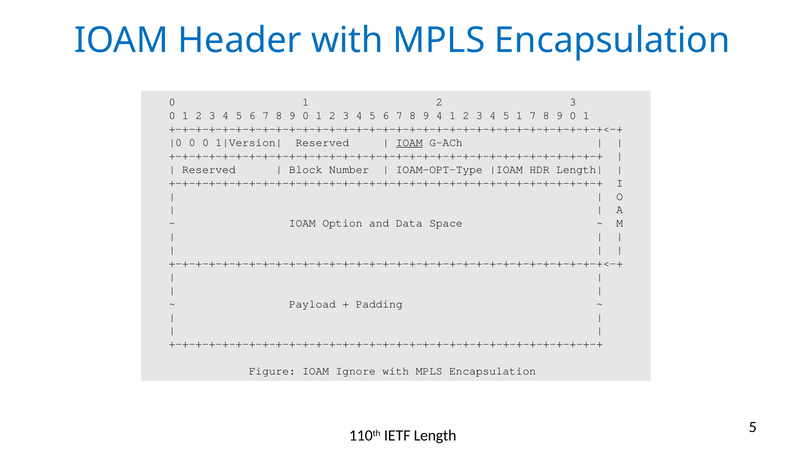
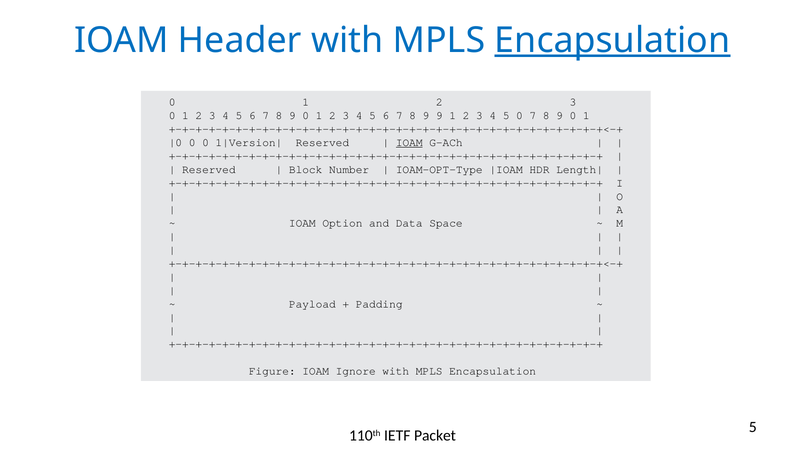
Encapsulation at (612, 40) underline: none -> present
9 4: 4 -> 9
4 5 1: 1 -> 0
Length: Length -> Packet
